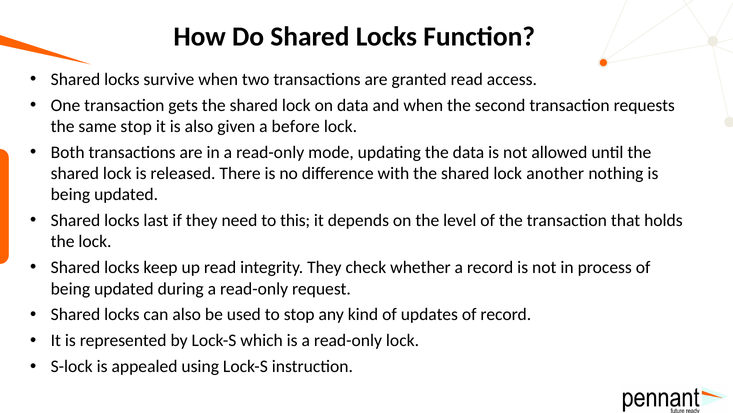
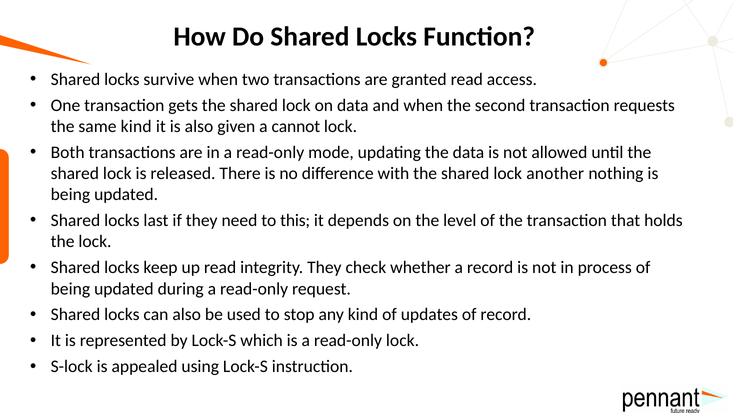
same stop: stop -> kind
before: before -> cannot
